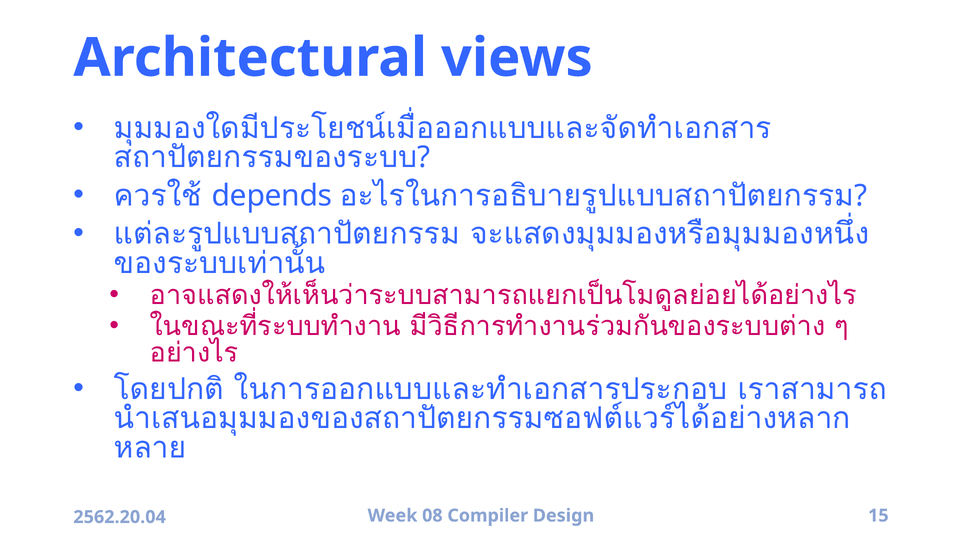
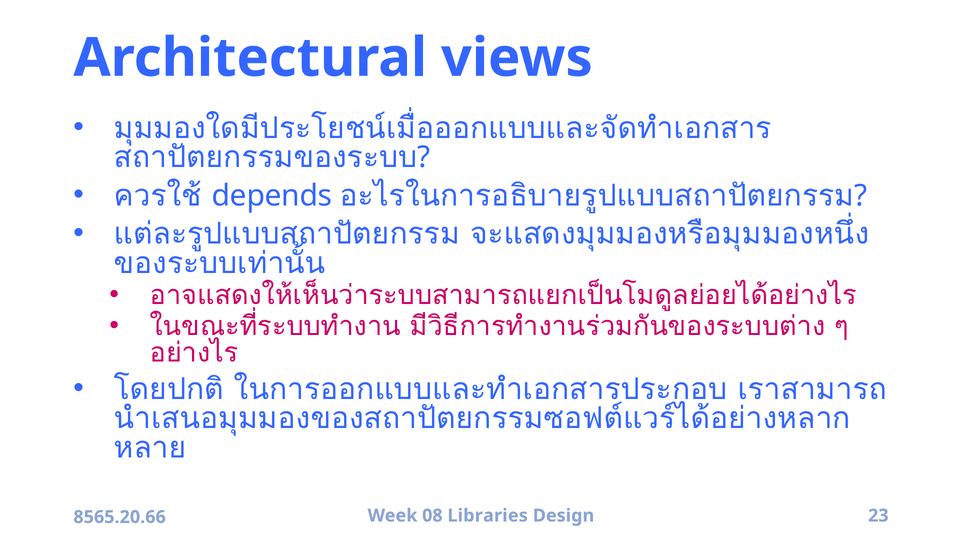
Compiler: Compiler -> Libraries
15: 15 -> 23
2562.20.04: 2562.20.04 -> 8565.20.66
